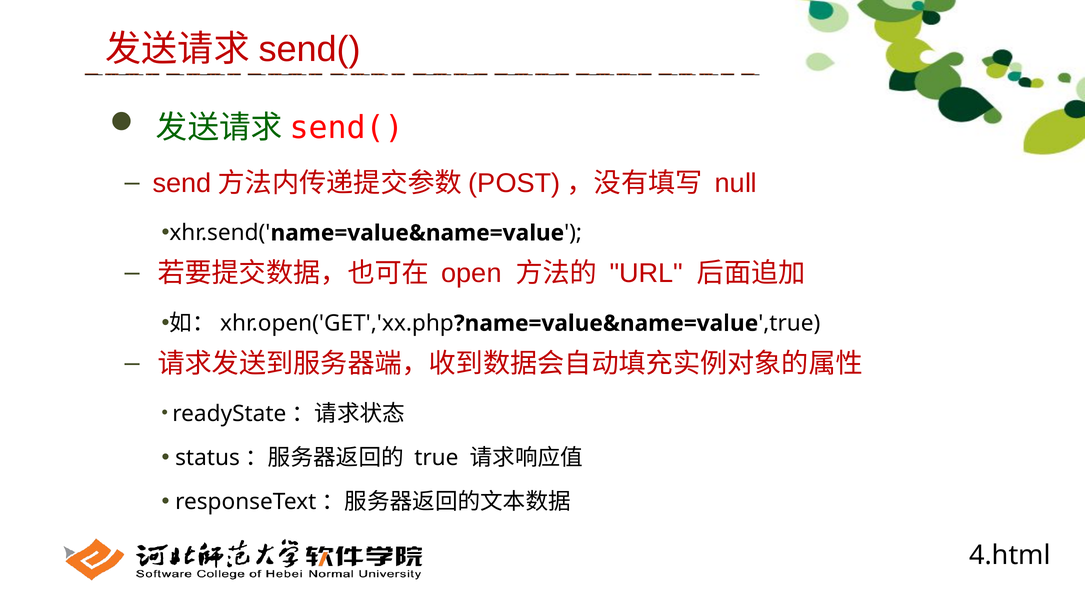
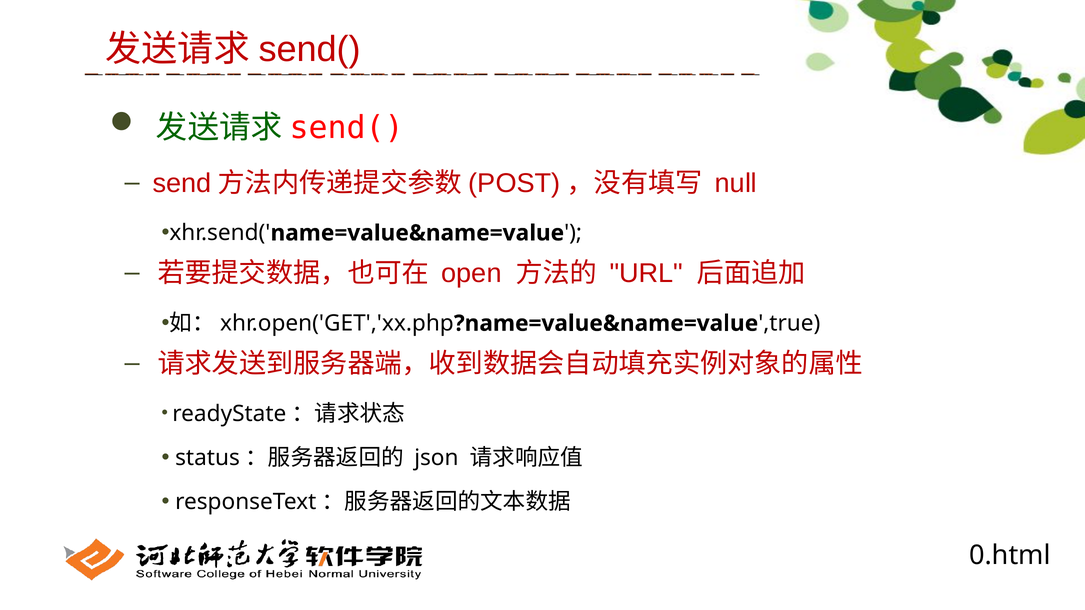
true: true -> json
4.html: 4.html -> 0.html
